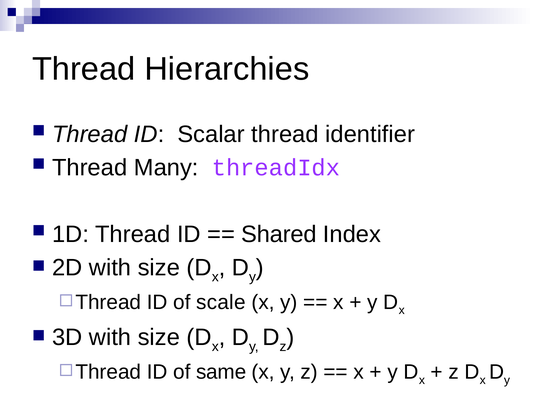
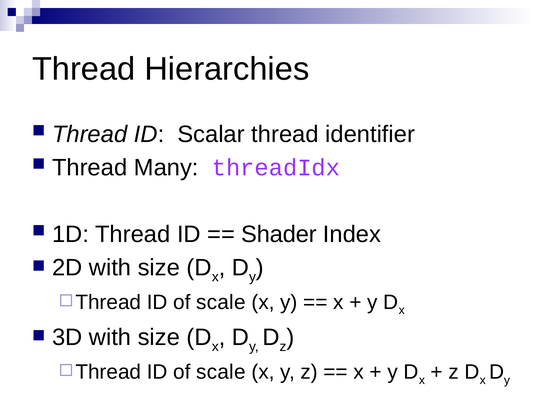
Shared: Shared -> Shader
same at (221, 372): same -> scale
